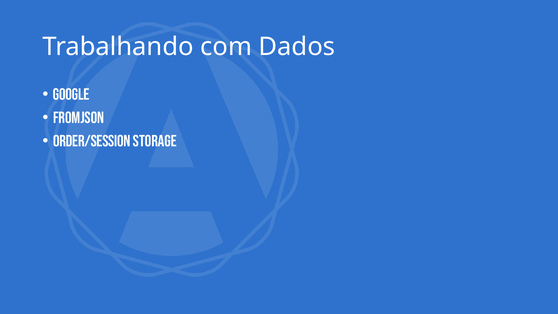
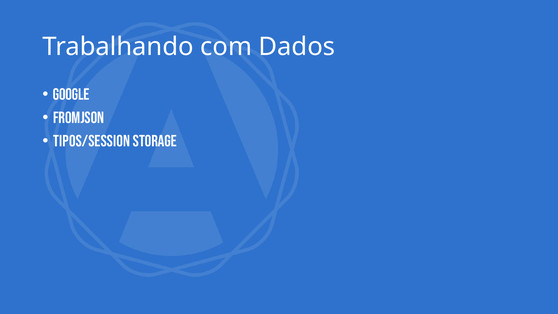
Order/session: Order/session -> Tipos/session
